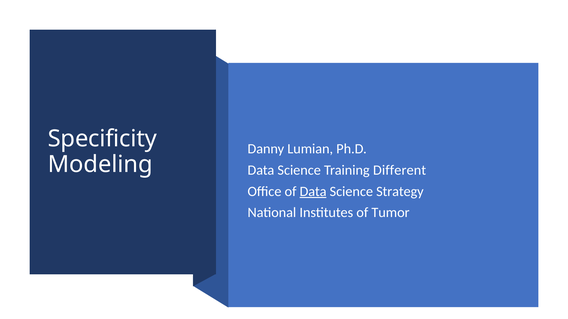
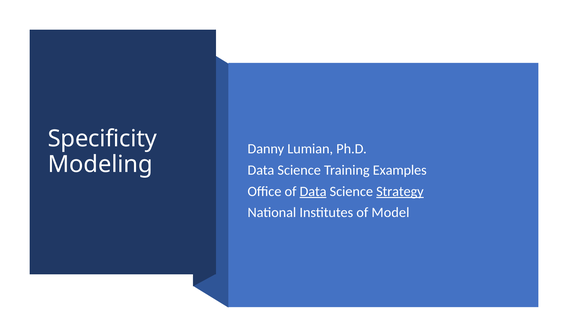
Different: Different -> Examples
Strategy underline: none -> present
Tumor: Tumor -> Model
